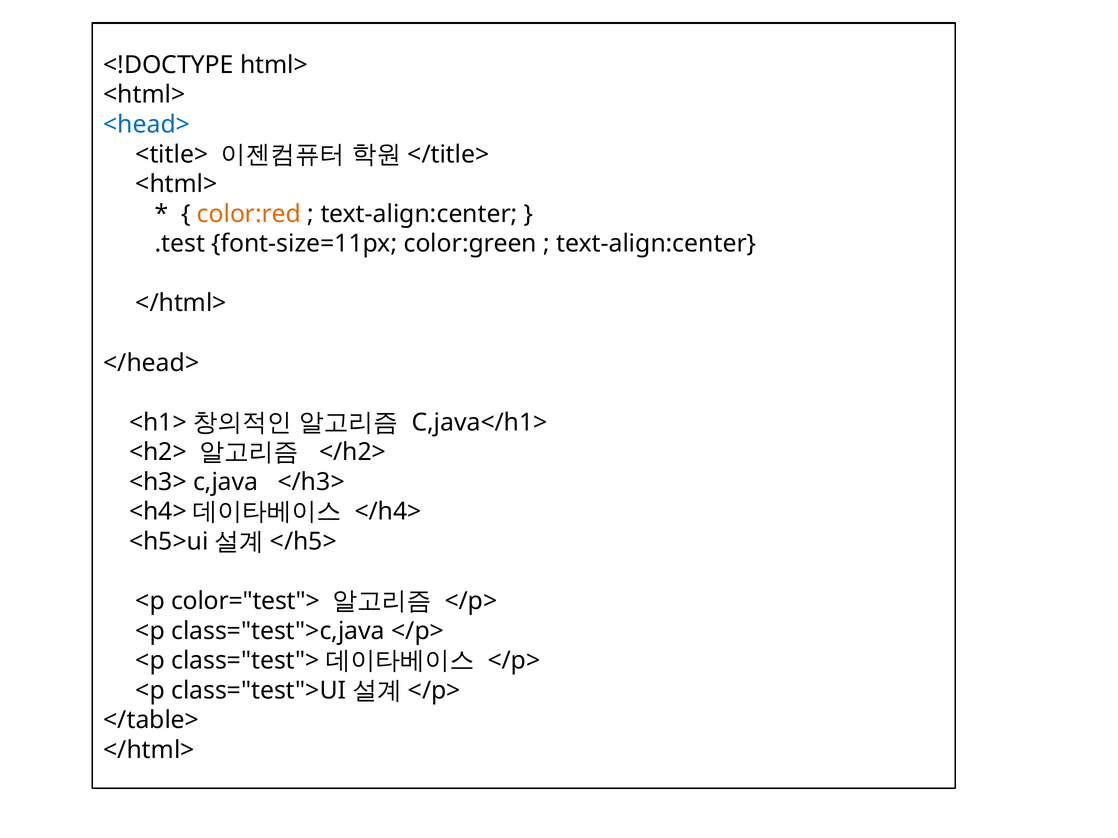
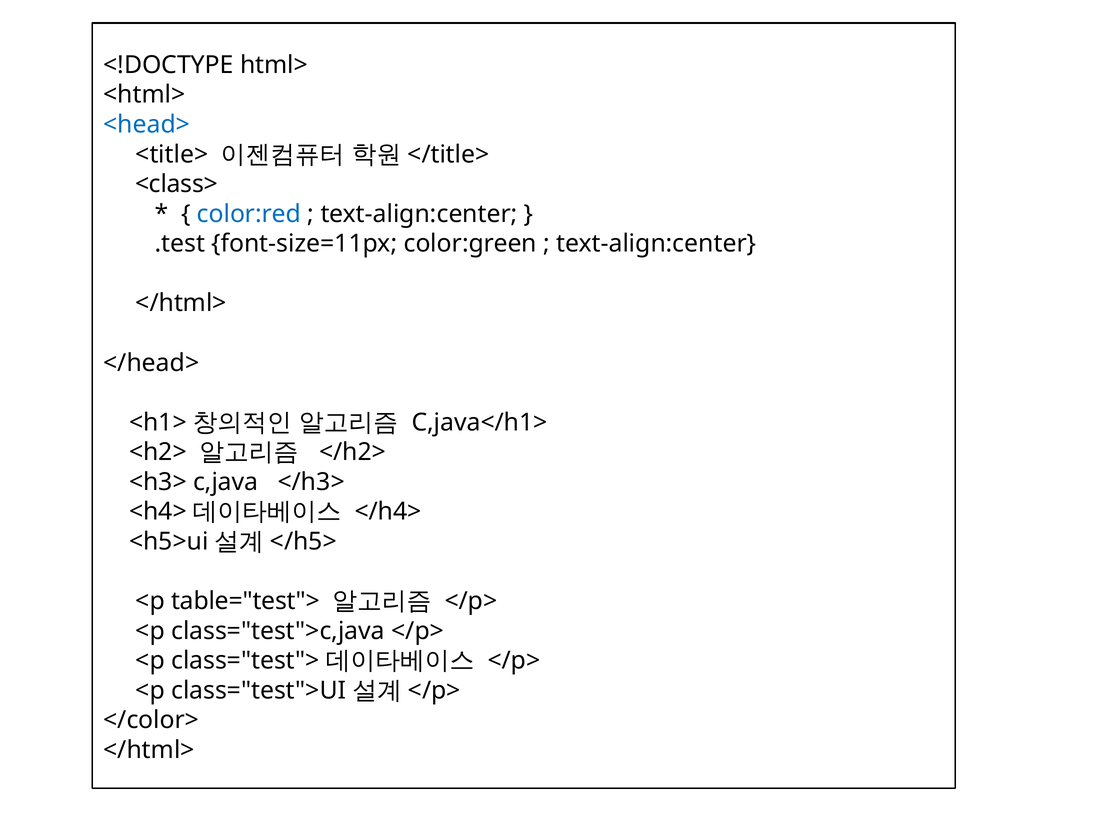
<html> at (176, 184): <html> -> <class>
color:red colour: orange -> blue
color="test">: color="test"> -> table="test">
</table>: </table> -> </color>
